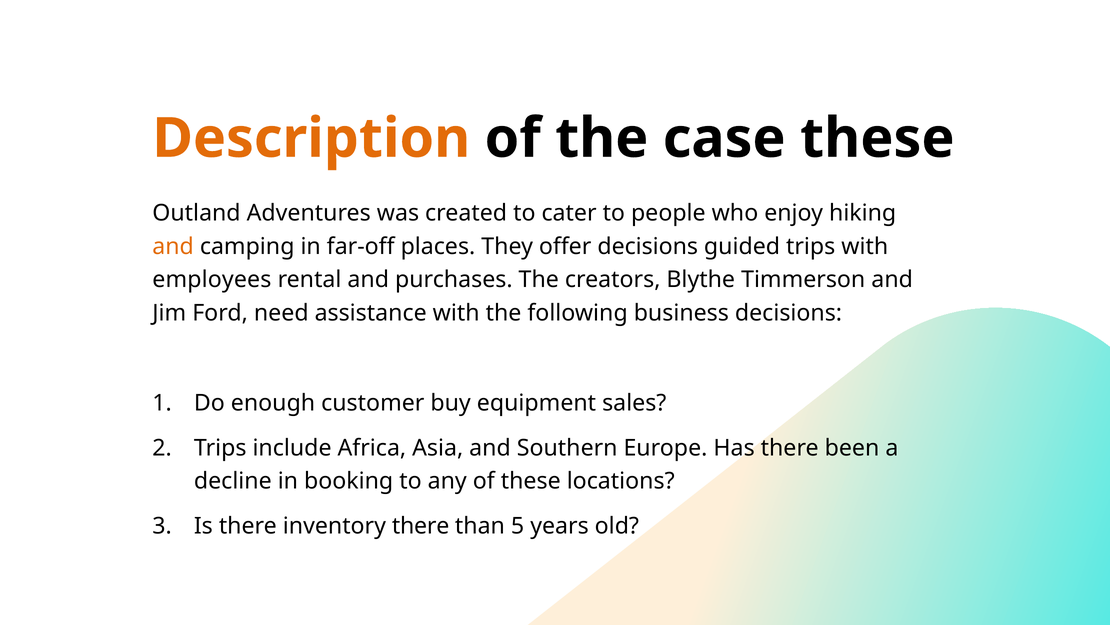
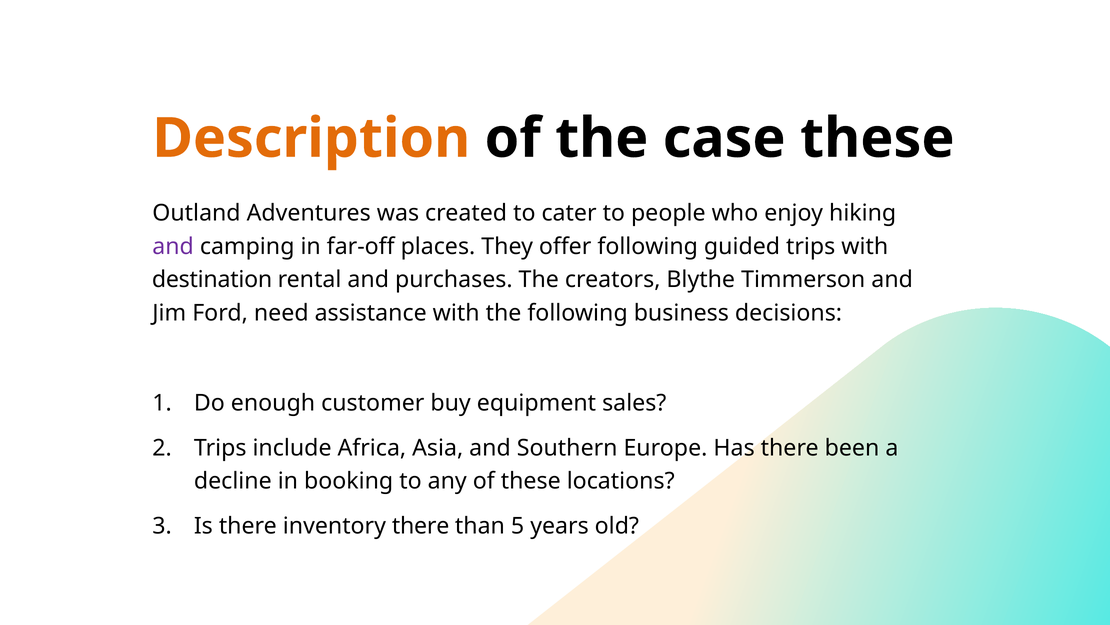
and at (173, 246) colour: orange -> purple
offer decisions: decisions -> following
employees: employees -> destination
